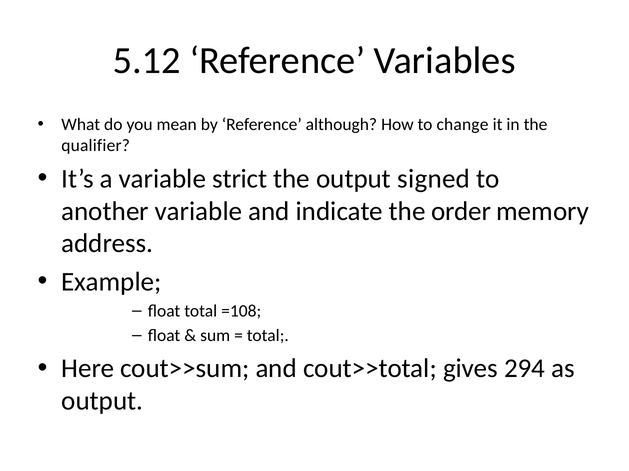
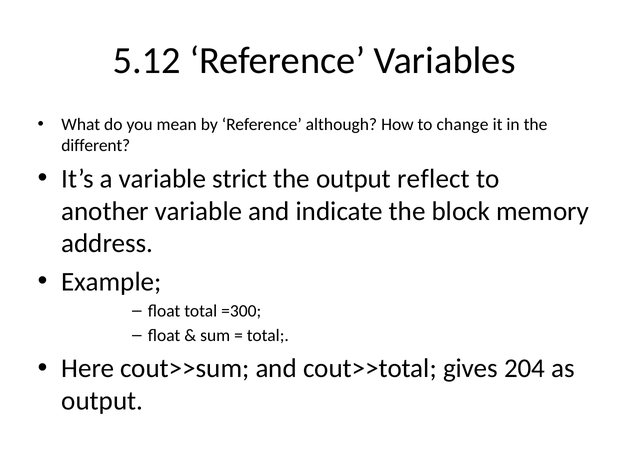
qualifier: qualifier -> different
signed: signed -> reflect
order: order -> block
=108: =108 -> =300
294: 294 -> 204
